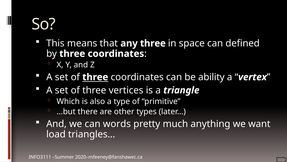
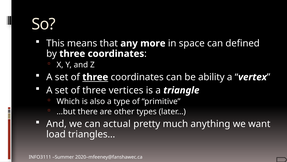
any three: three -> more
words: words -> actual
